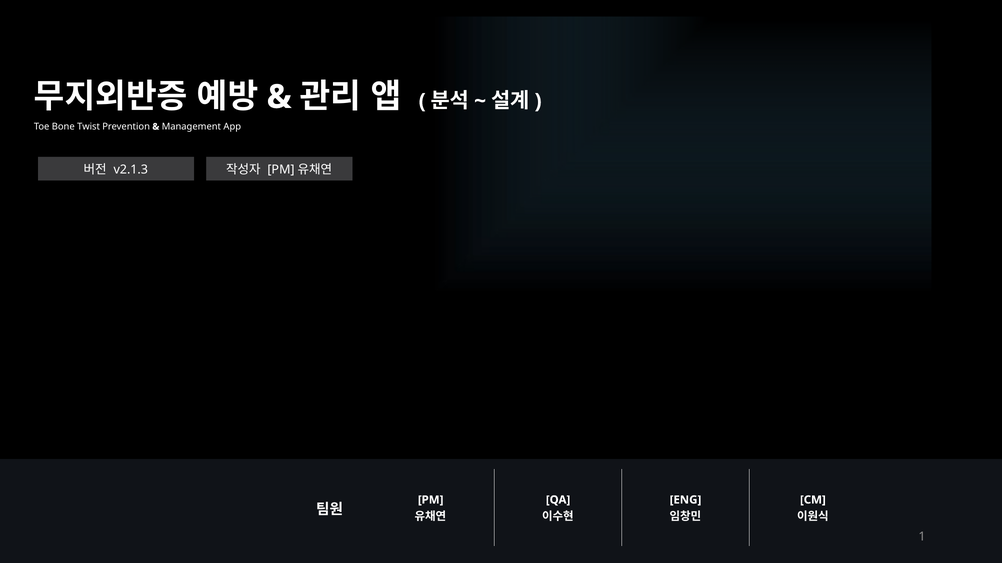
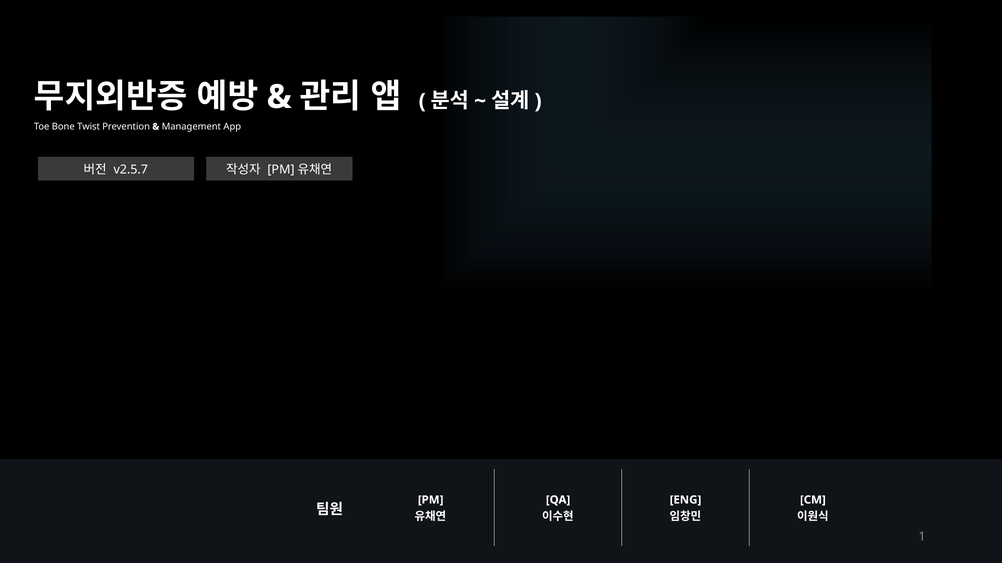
v2.1.3: v2.1.3 -> v2.5.7
